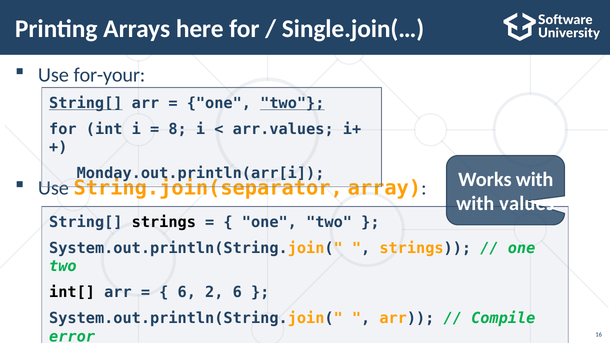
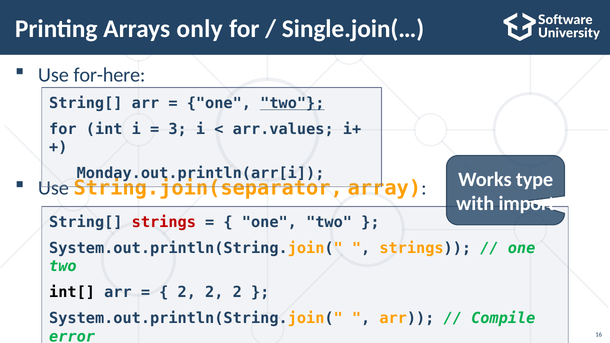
here: here -> only
for-your: for-your -> for-here
String[ at (86, 103) underline: present -> none
8: 8 -> 3
Works with: with -> type
values: values -> import
strings at (164, 222) colour: black -> red
6 at (187, 292): 6 -> 2
6 at (237, 292): 6 -> 2
